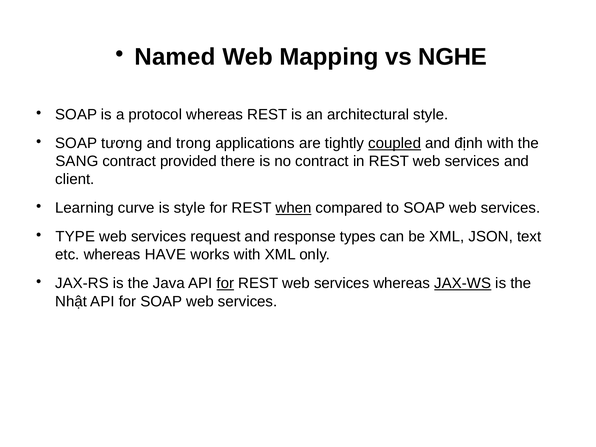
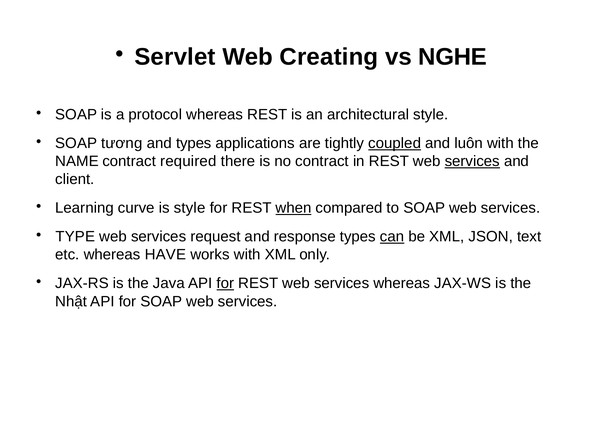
Named: Named -> Servlet
Mapping: Mapping -> Creating
and trong: trong -> types
định: định -> luôn
SANG: SANG -> NAME
provided: provided -> required
services at (472, 161) underline: none -> present
can underline: none -> present
JAX-WS underline: present -> none
